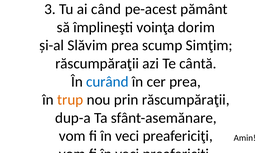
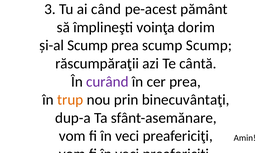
și-al Slăvim: Slăvim -> Scump
scump Simţim: Simţim -> Scump
curând colour: blue -> purple
prin răscumpăraţii: răscumpăraţii -> binecuvântaţi
